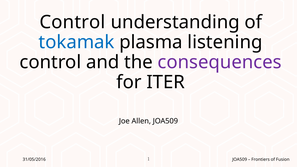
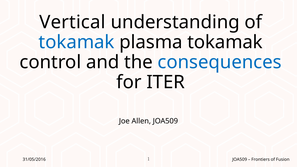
Control at (72, 22): Control -> Vertical
plasma listening: listening -> tokamak
consequences colour: purple -> blue
